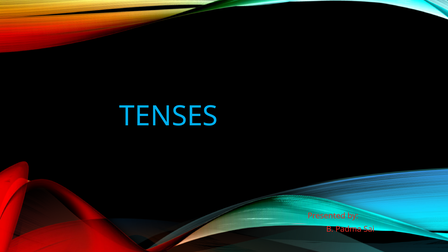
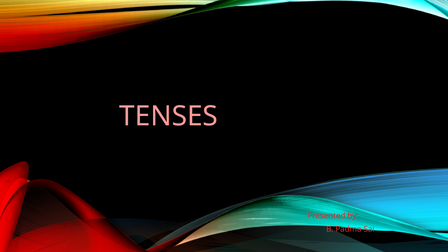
TENSES colour: light blue -> pink
